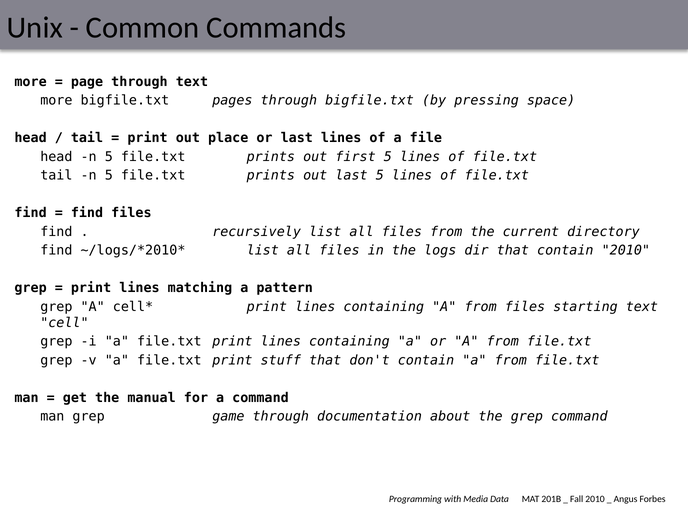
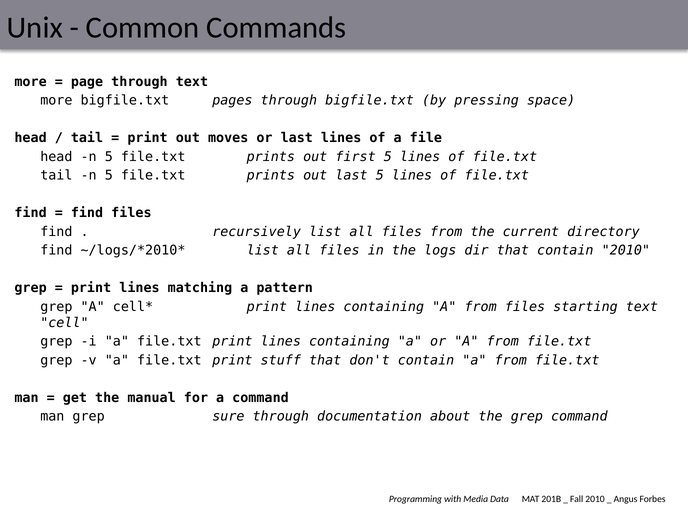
place: place -> moves
game: game -> sure
